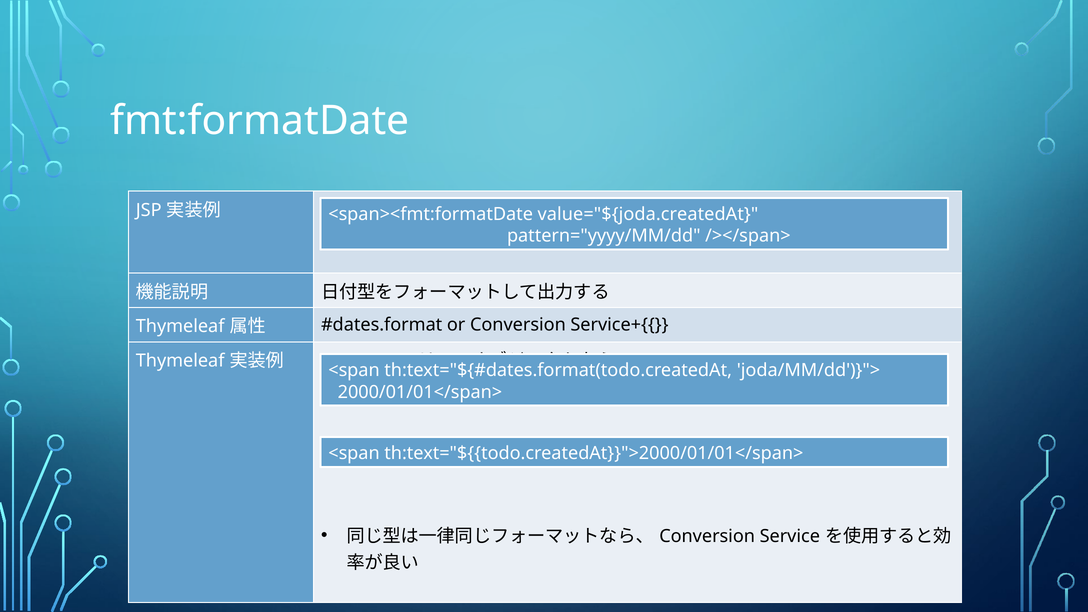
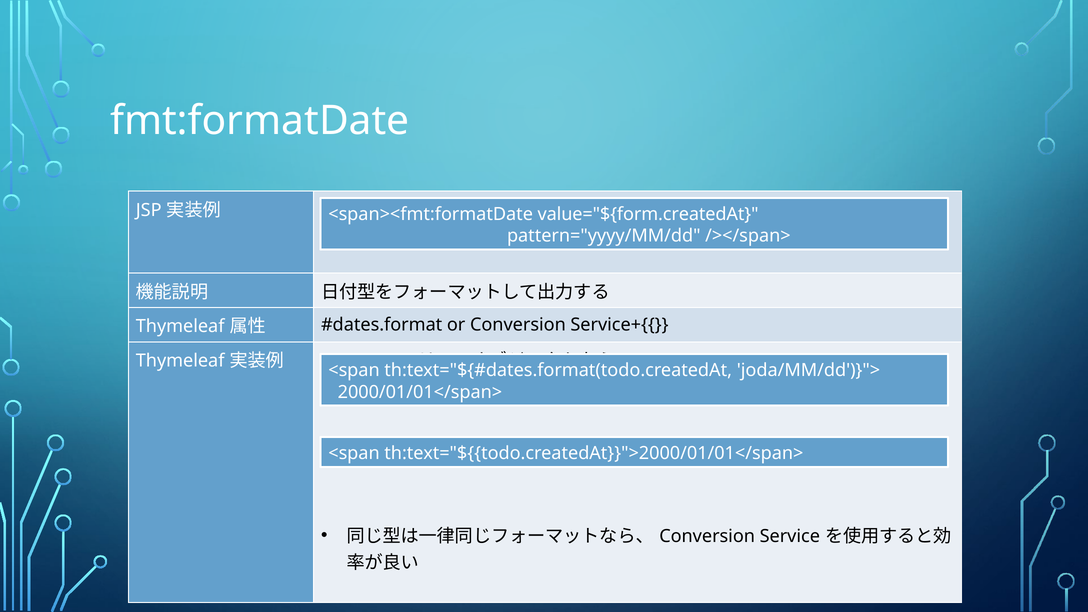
value="${joda.createdAt: value="${joda.createdAt -> value="${form.createdAt
